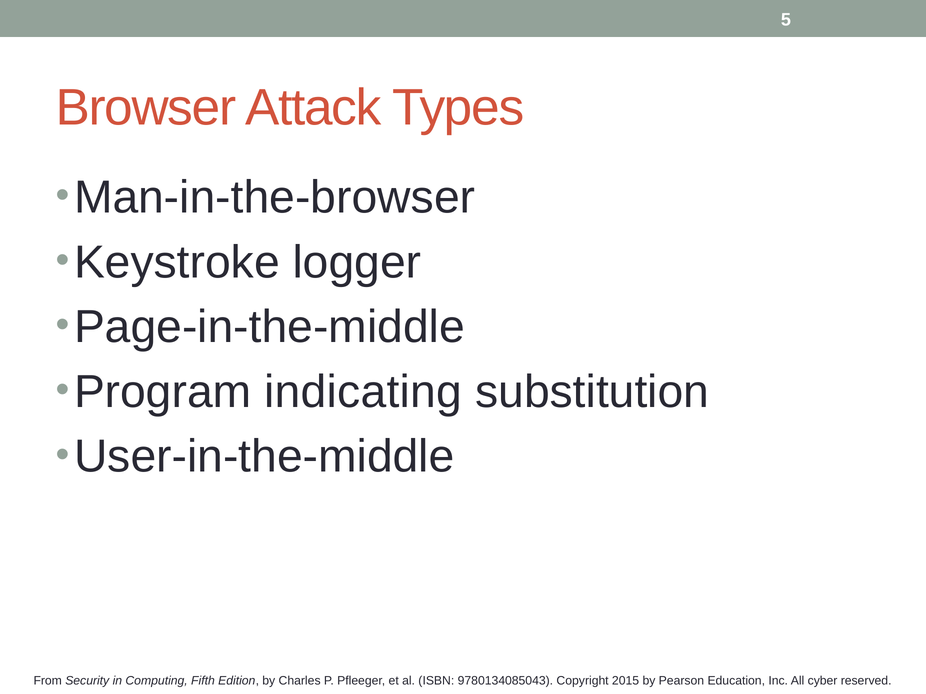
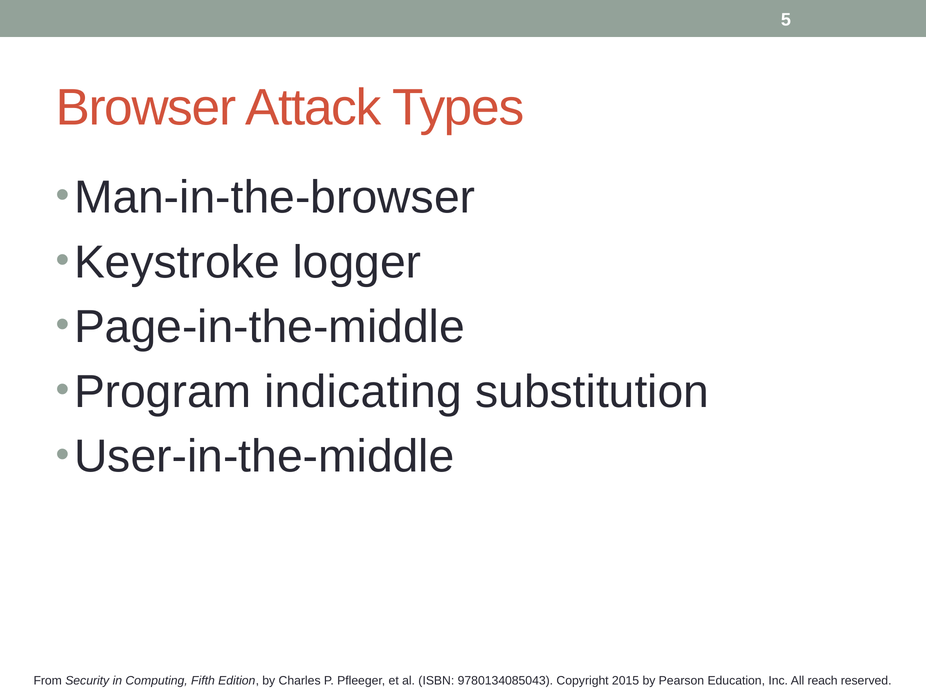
cyber: cyber -> reach
